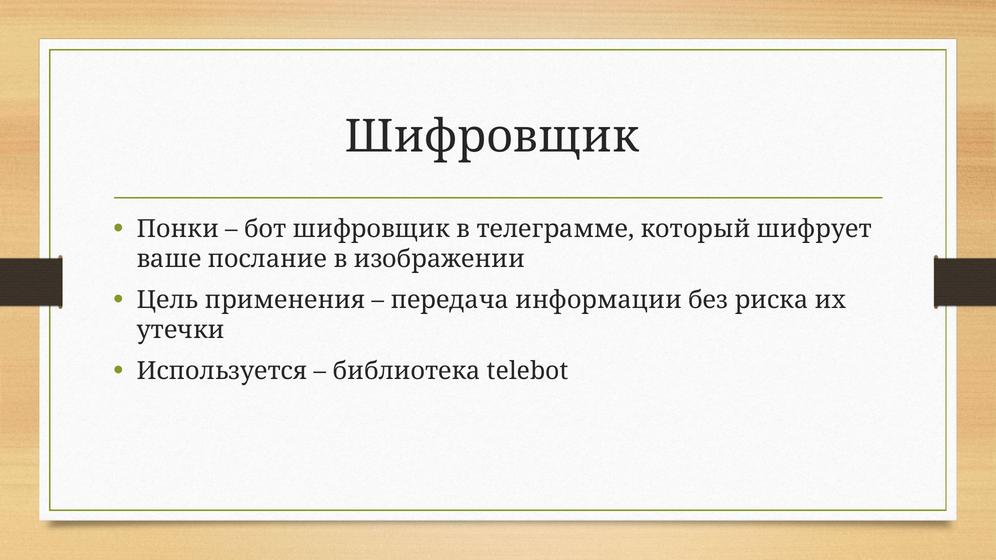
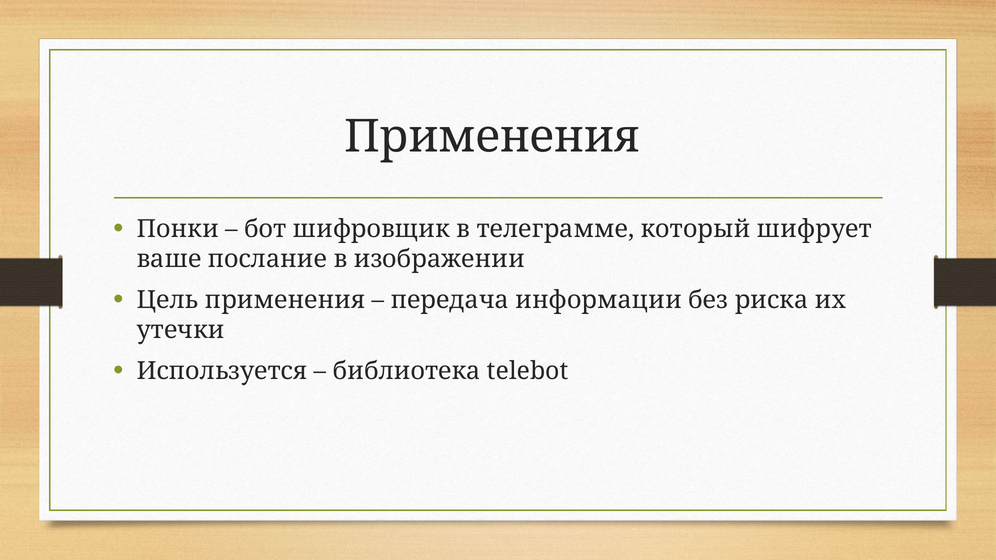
Шифровщик at (492, 137): Шифровщик -> Применения
